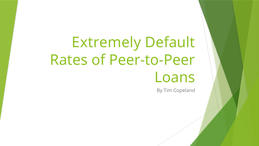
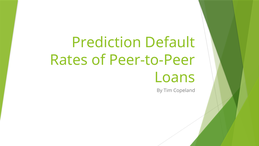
Extremely: Extremely -> Prediction
